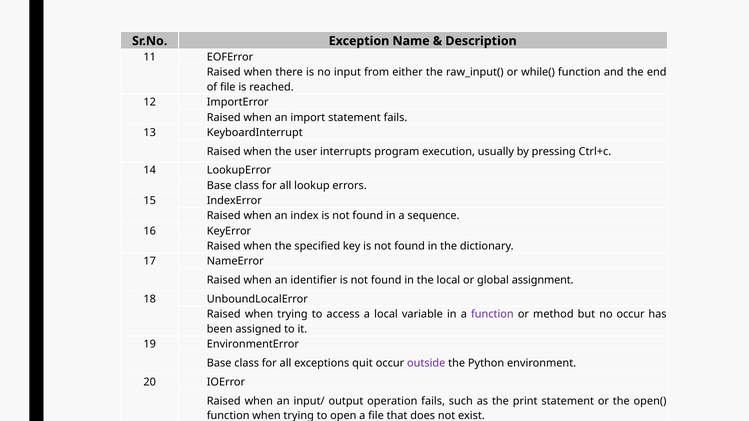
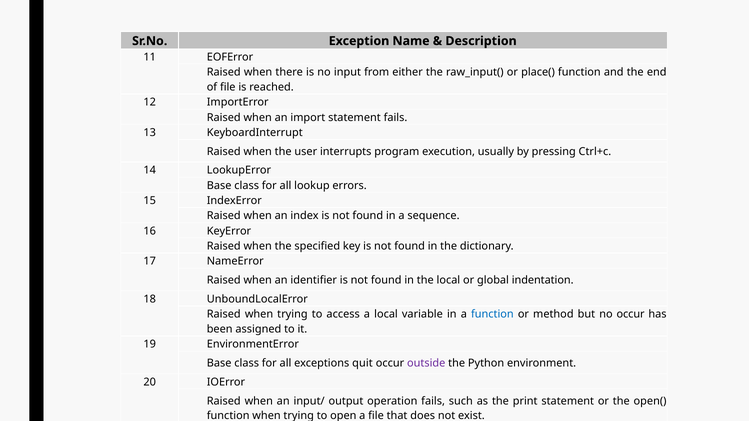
while(: while( -> place(
assignment: assignment -> indentation
function at (492, 315) colour: purple -> blue
